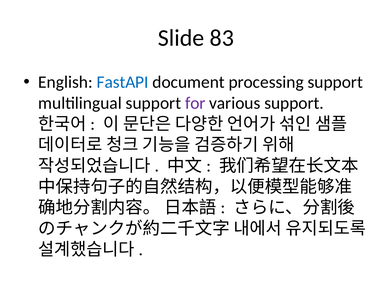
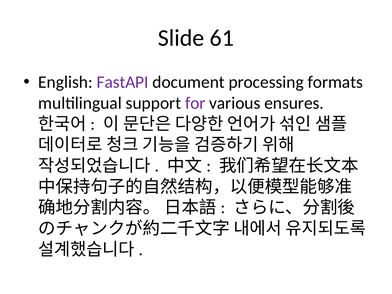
83: 83 -> 61
FastAPI colour: blue -> purple
processing support: support -> formats
various support: support -> ensures
